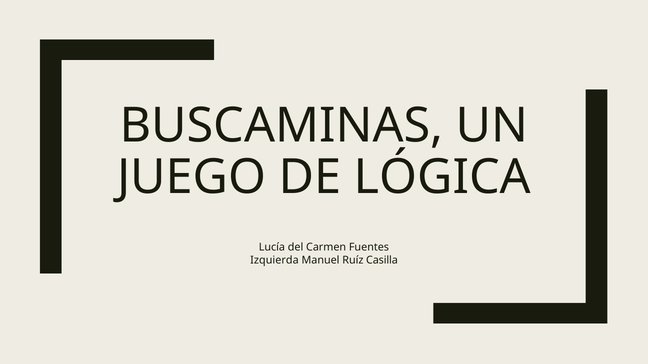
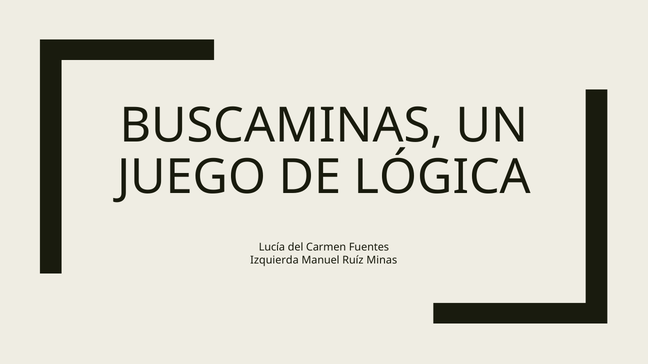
Casilla: Casilla -> Minas
